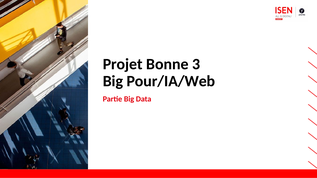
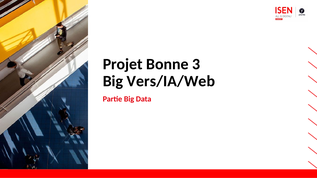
Pour/IA/Web: Pour/IA/Web -> Vers/IA/Web
